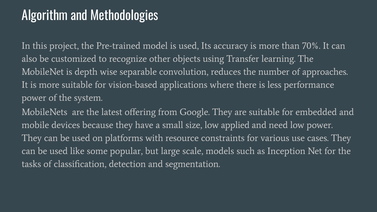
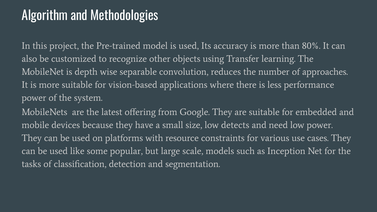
70%: 70% -> 80%
applied: applied -> detects
